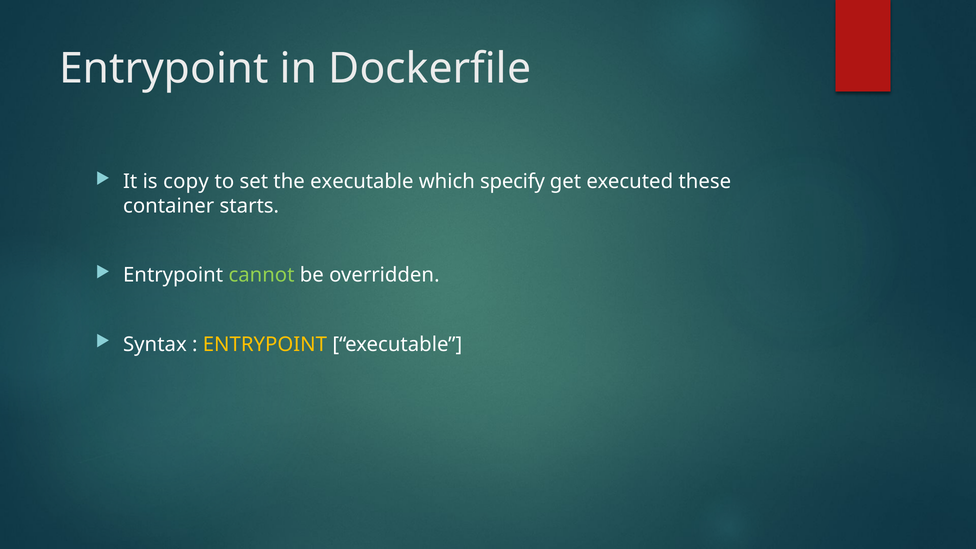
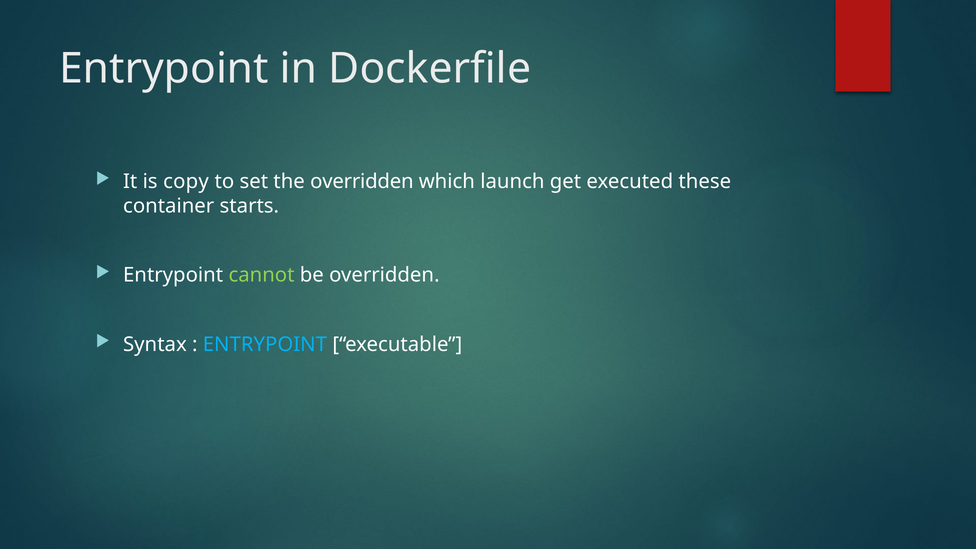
the executable: executable -> overridden
specify: specify -> launch
ENTRYPOINT at (265, 344) colour: yellow -> light blue
